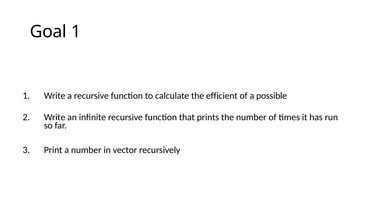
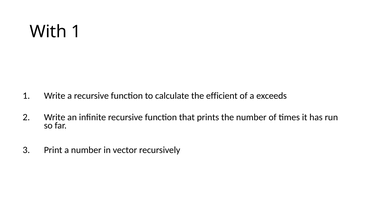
Goal: Goal -> With
possible: possible -> exceeds
